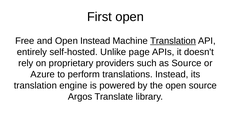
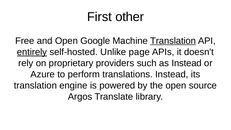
First open: open -> other
Open Instead: Instead -> Google
entirely underline: none -> present
as Source: Source -> Instead
